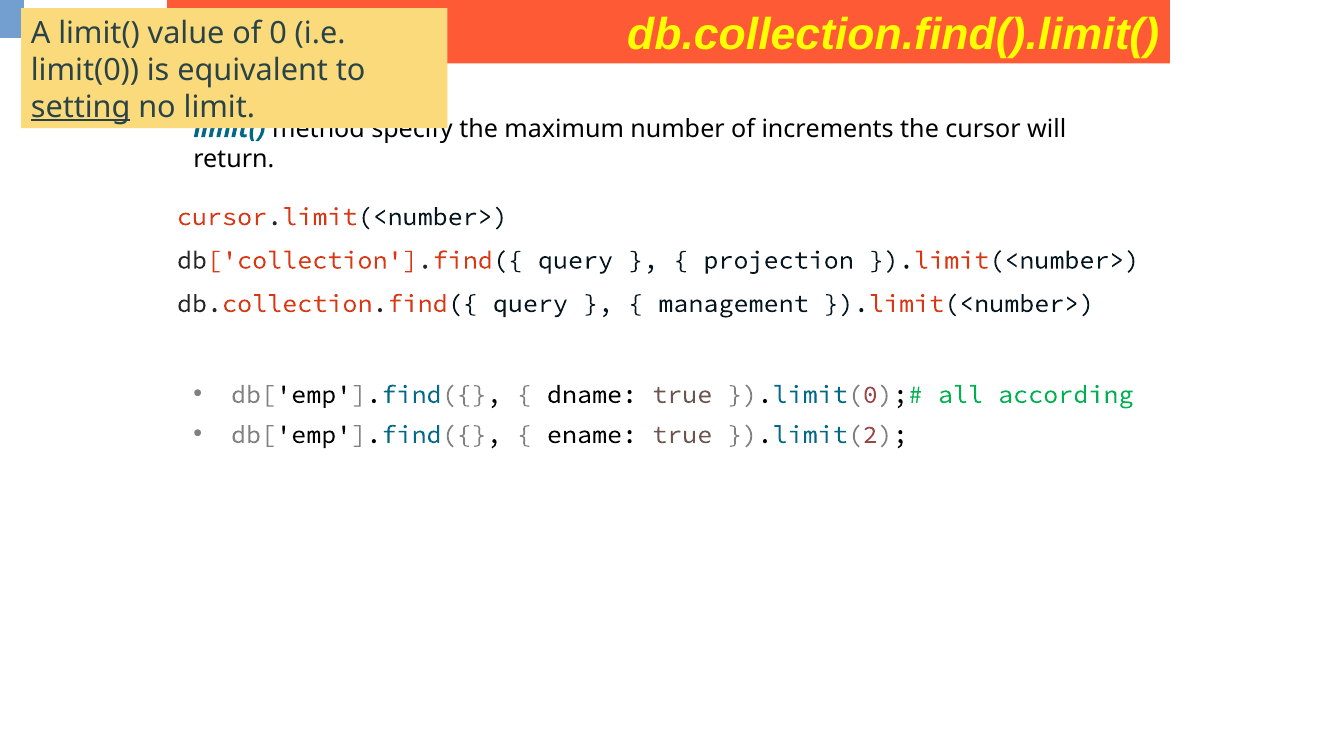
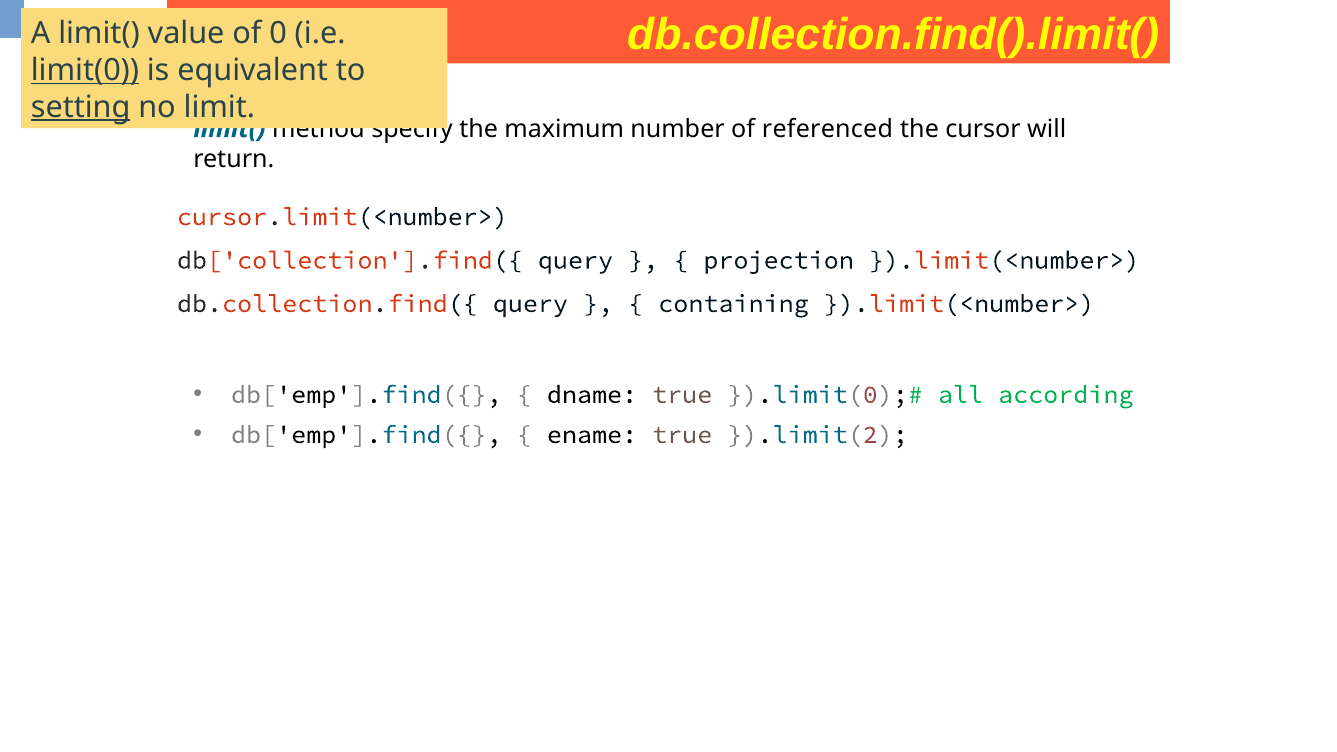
limit(0 underline: none -> present
increments: increments -> referenced
management: management -> containing
